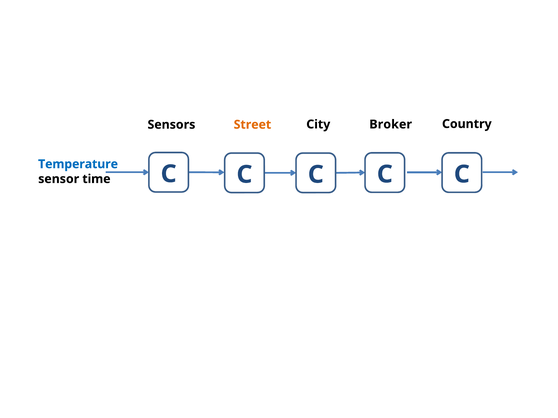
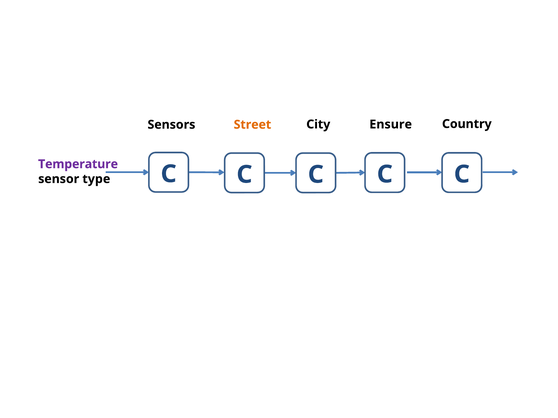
Broker: Broker -> Ensure
Temperature colour: blue -> purple
time: time -> type
